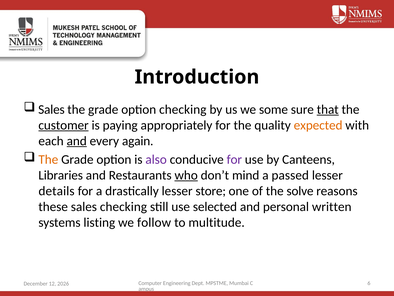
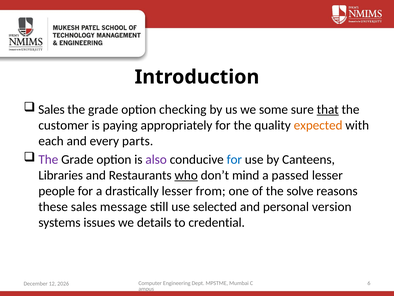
customer underline: present -> none
and at (77, 141) underline: present -> none
again: again -> parts
The at (48, 159) colour: orange -> purple
for at (234, 159) colour: purple -> blue
details: details -> people
store: store -> from
sales checking: checking -> message
written: written -> version
listing: listing -> issues
follow: follow -> details
multitude: multitude -> credential
